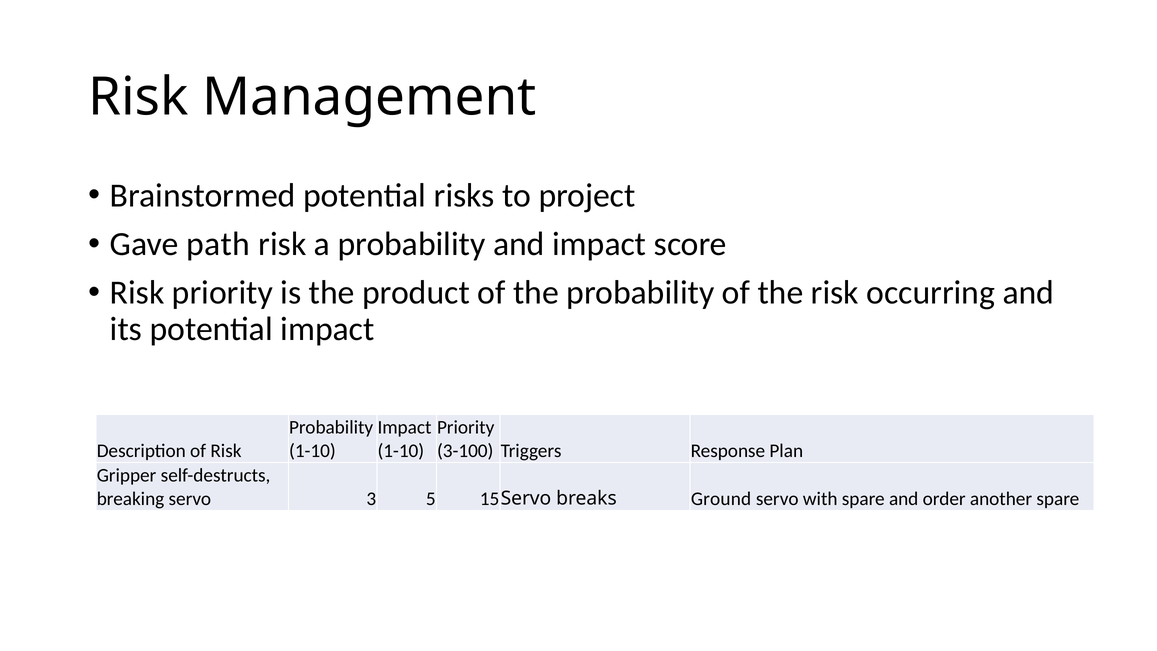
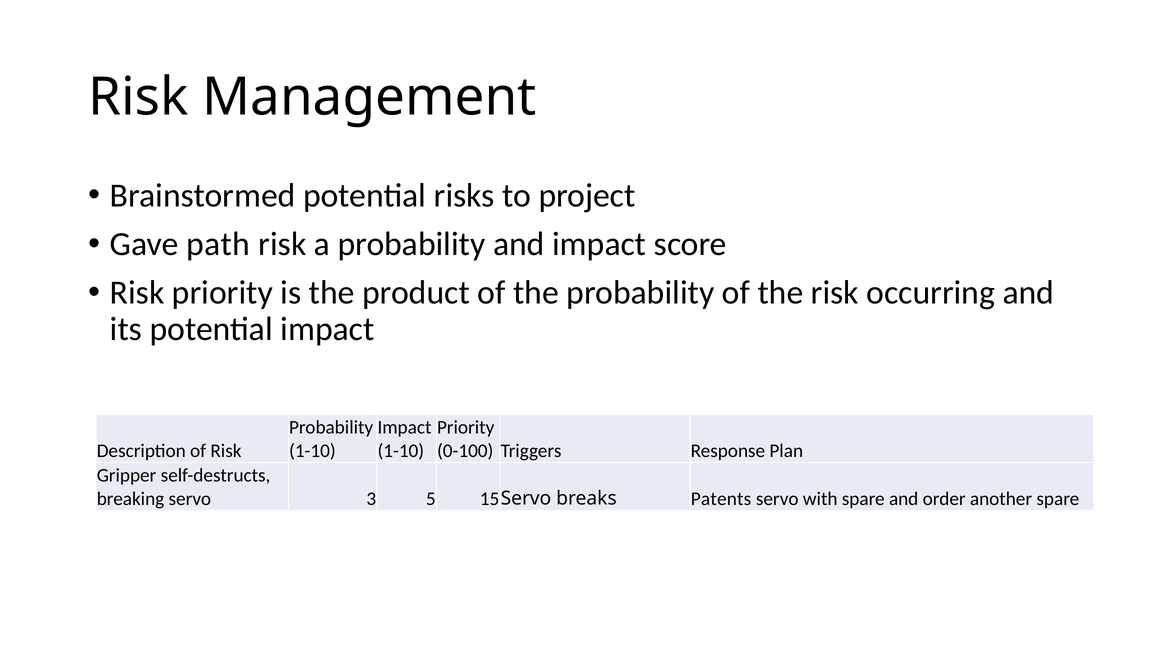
3-100: 3-100 -> 0-100
Ground: Ground -> Patents
